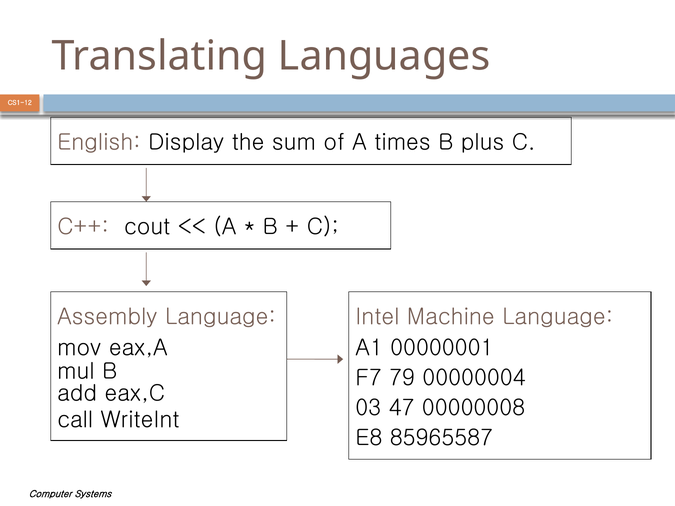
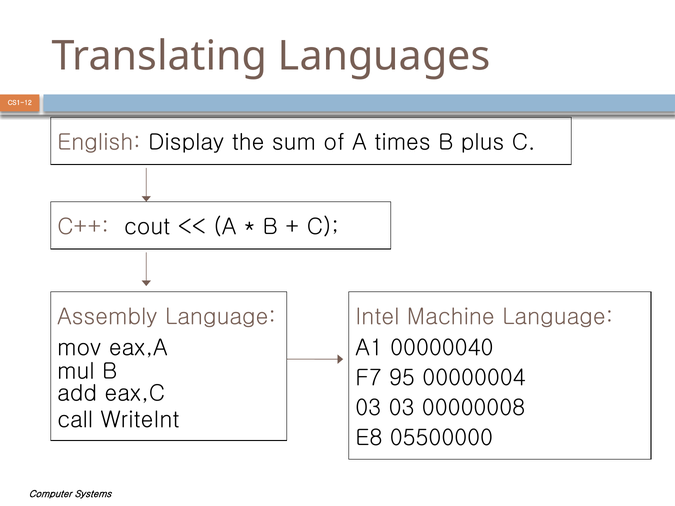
00000001: 00000001 -> 00000040
79: 79 -> 95
03 47: 47 -> 03
85965587: 85965587 -> 05500000
